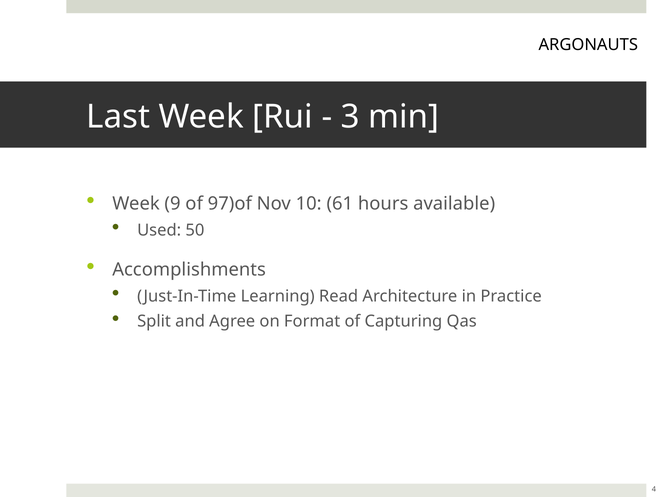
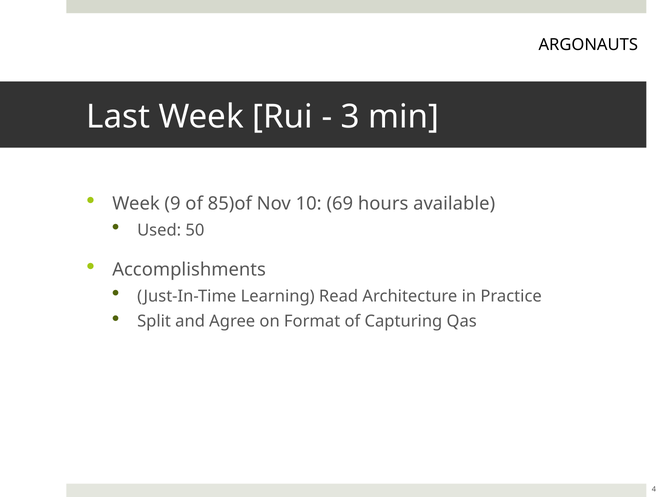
97)of: 97)of -> 85)of
61: 61 -> 69
